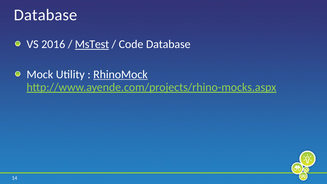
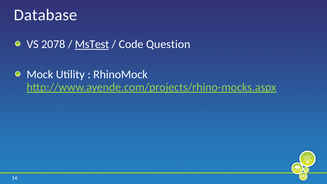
2016: 2016 -> 2078
Code Database: Database -> Question
RhinoMock underline: present -> none
